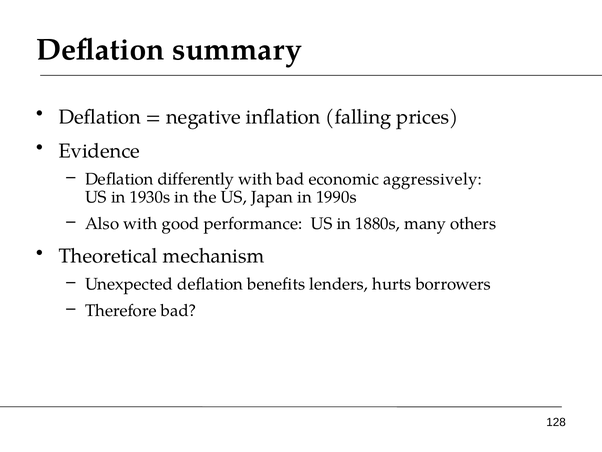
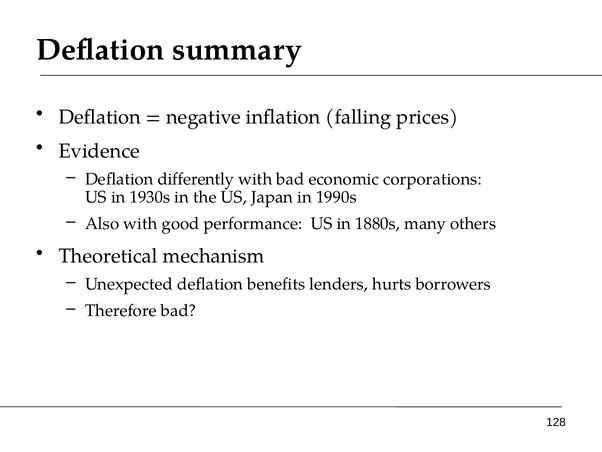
aggressively: aggressively -> corporations
